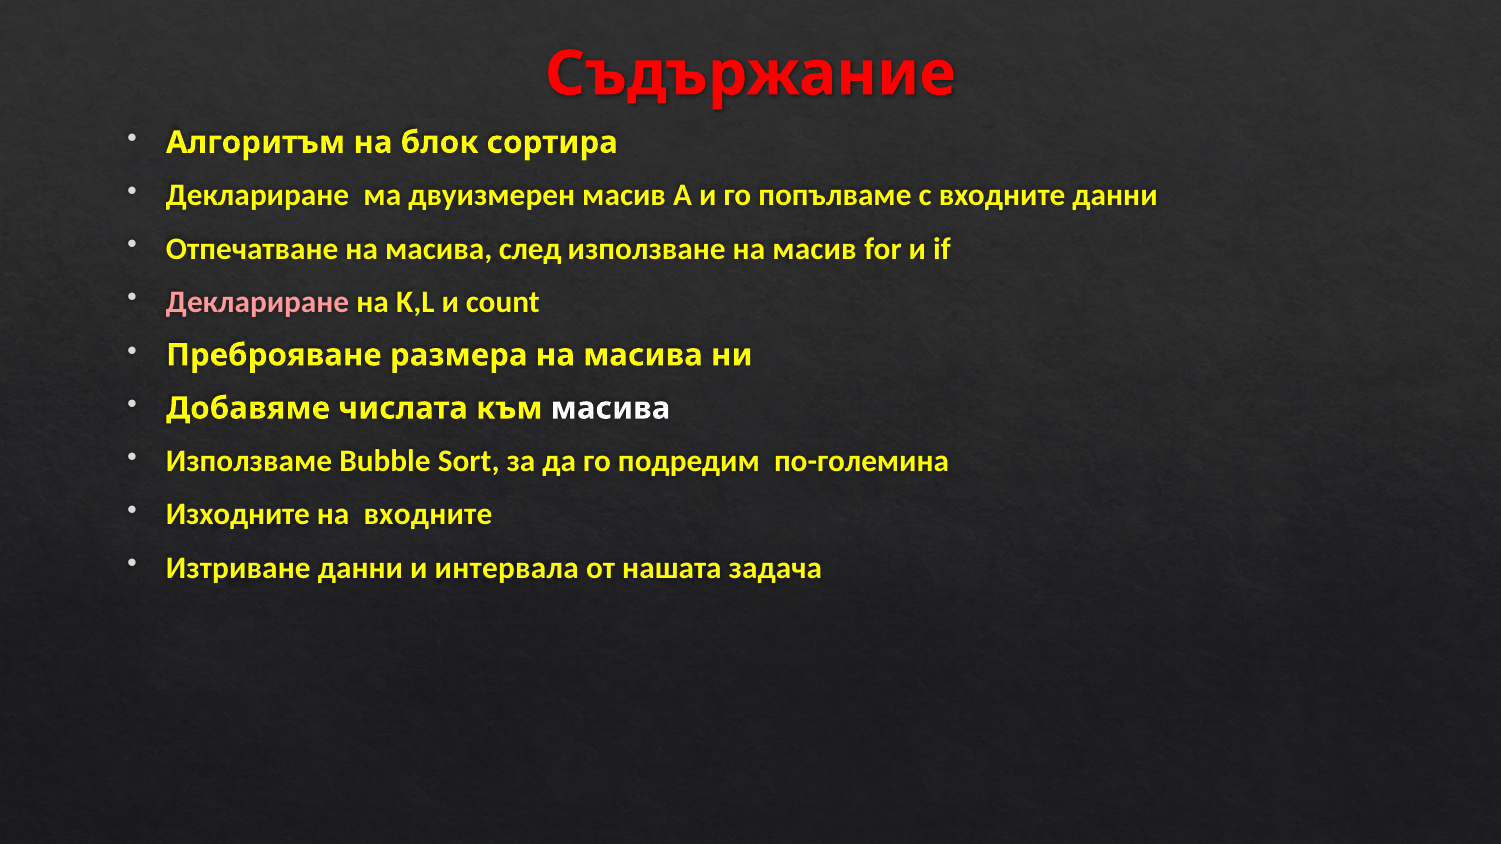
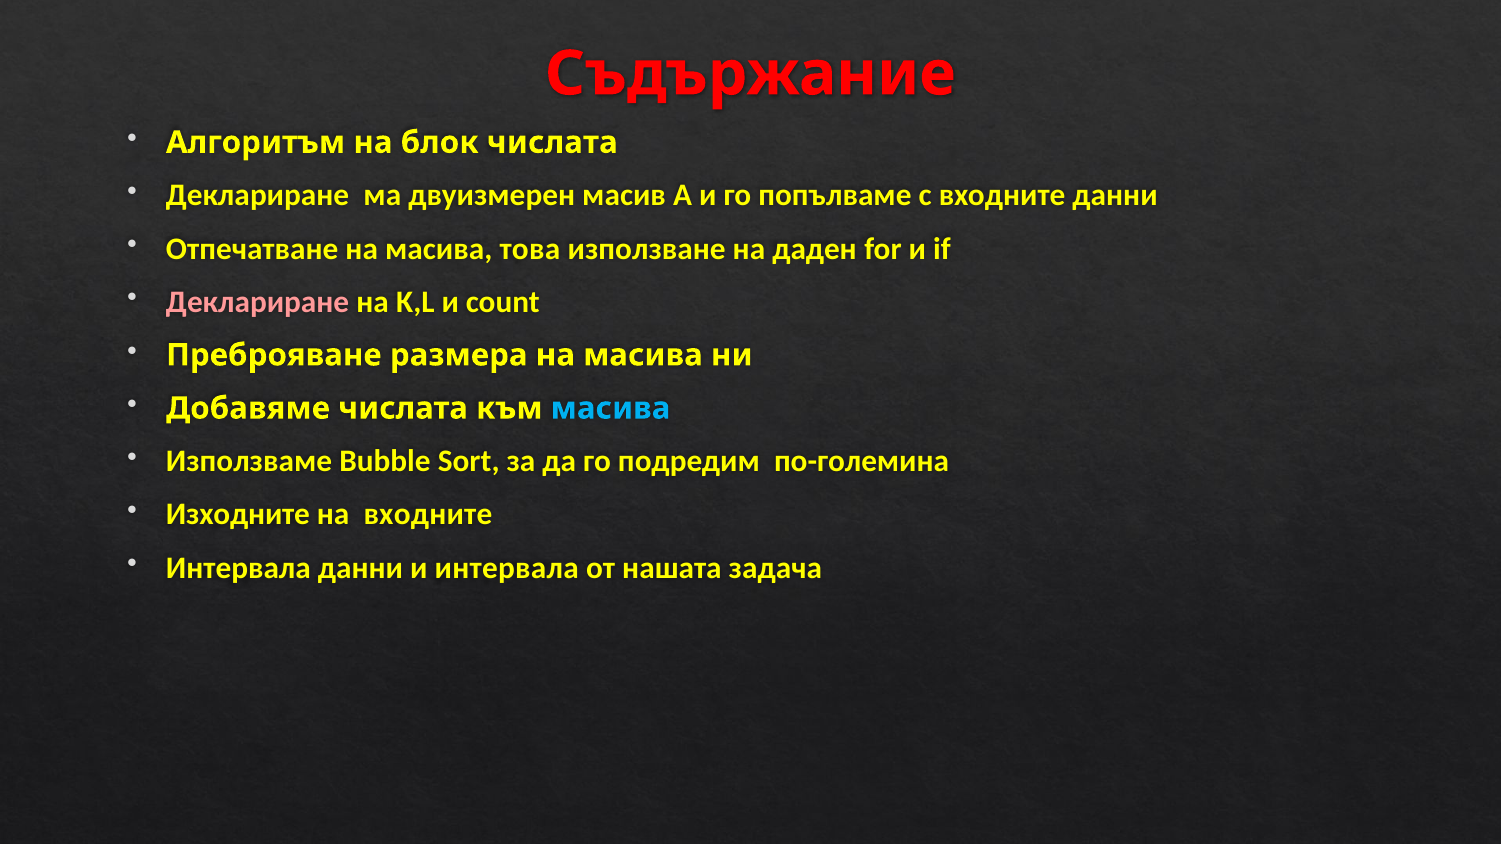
блок сортира: сортира -> числата
след: след -> това
на масив: масив -> даден
масива at (611, 408) colour: white -> light blue
Изтриване at (238, 568): Изтриване -> Интервала
